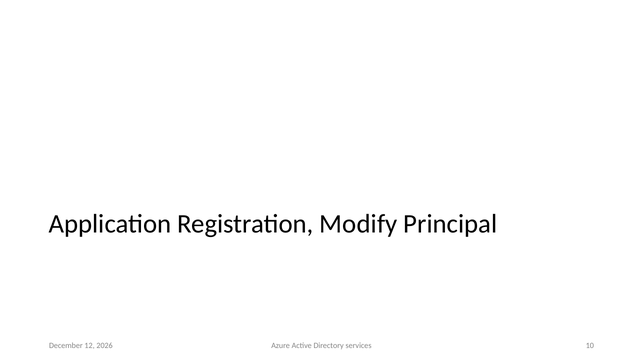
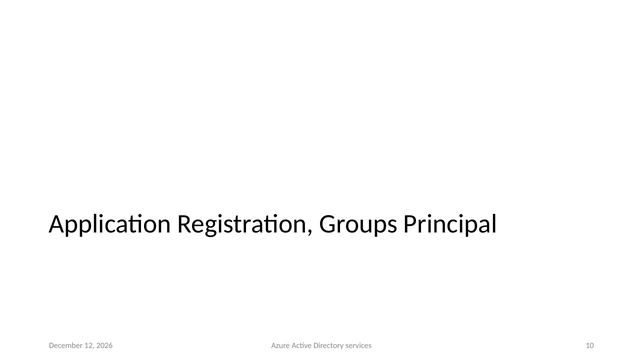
Modify: Modify -> Groups
